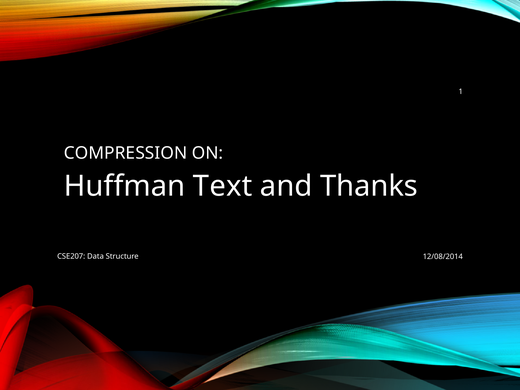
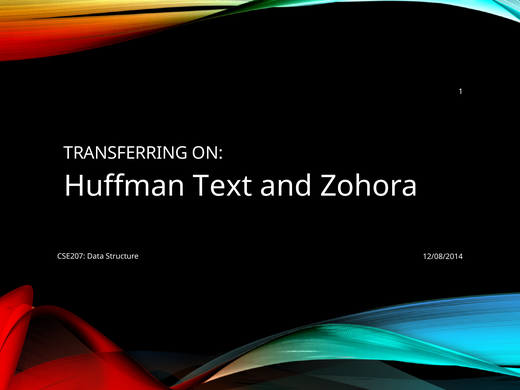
COMPRESSION: COMPRESSION -> TRANSFERRING
Thanks: Thanks -> Zohora
